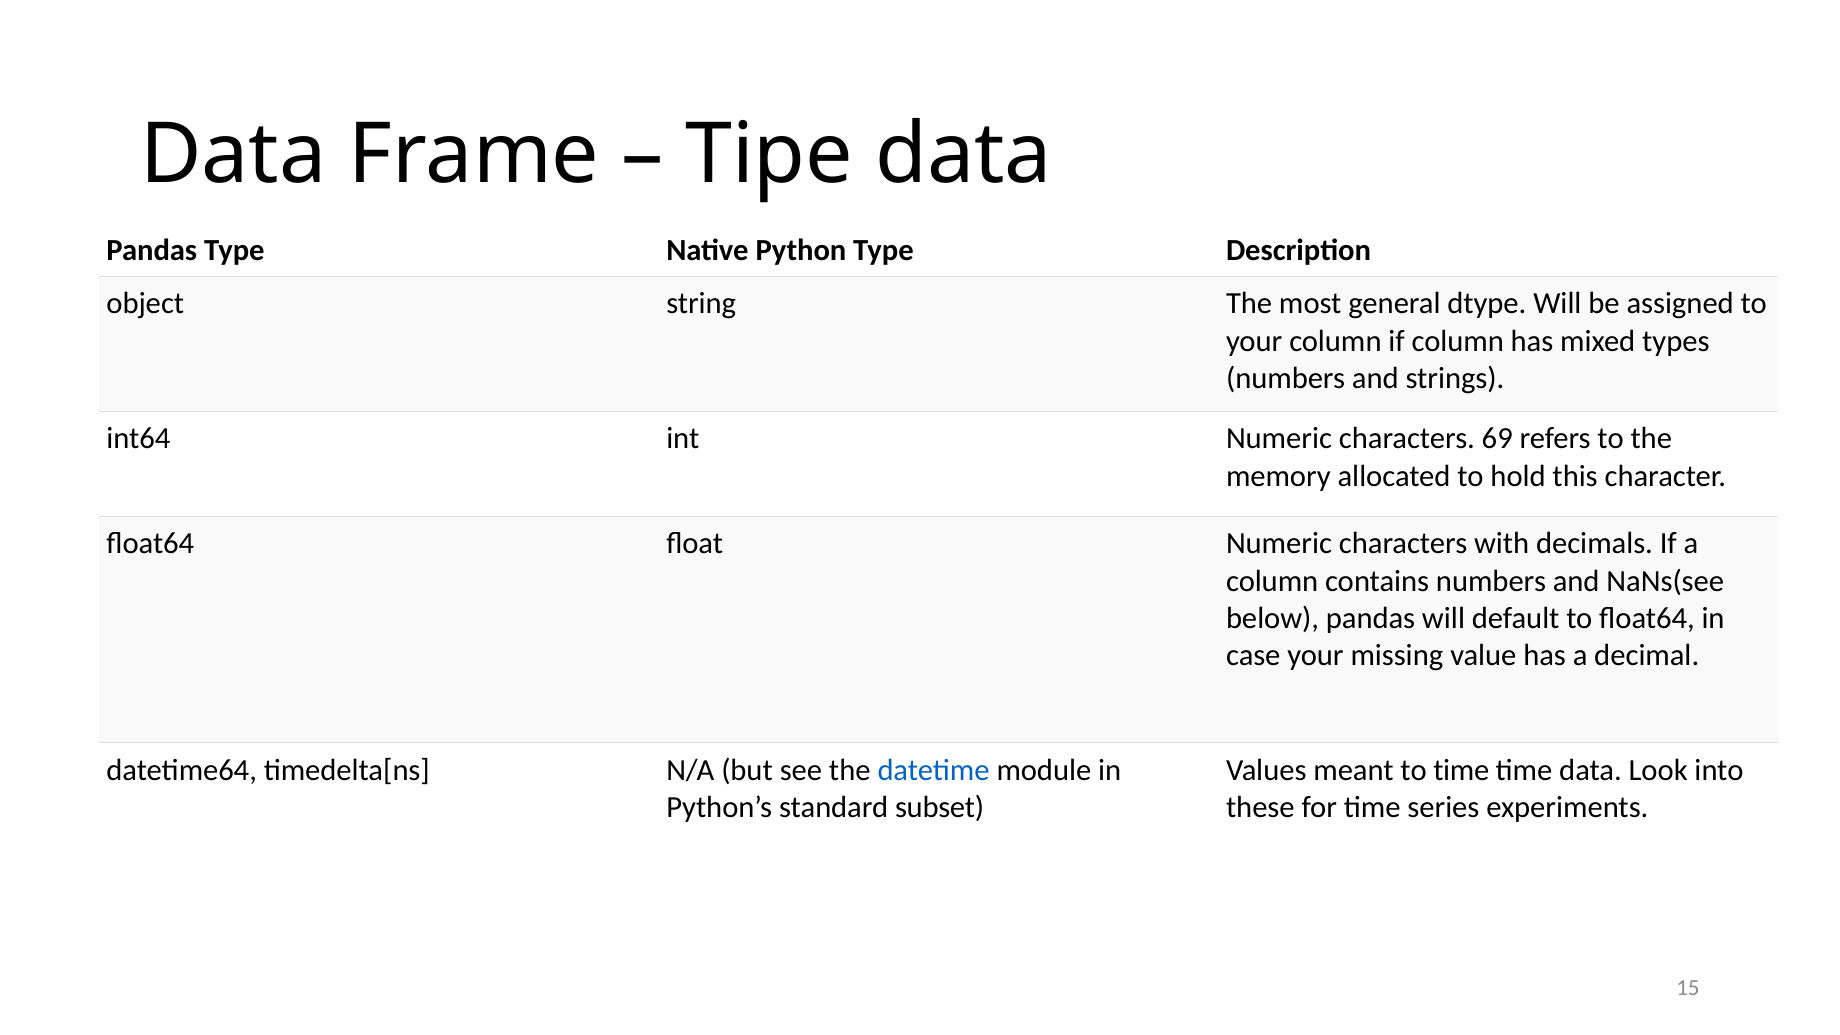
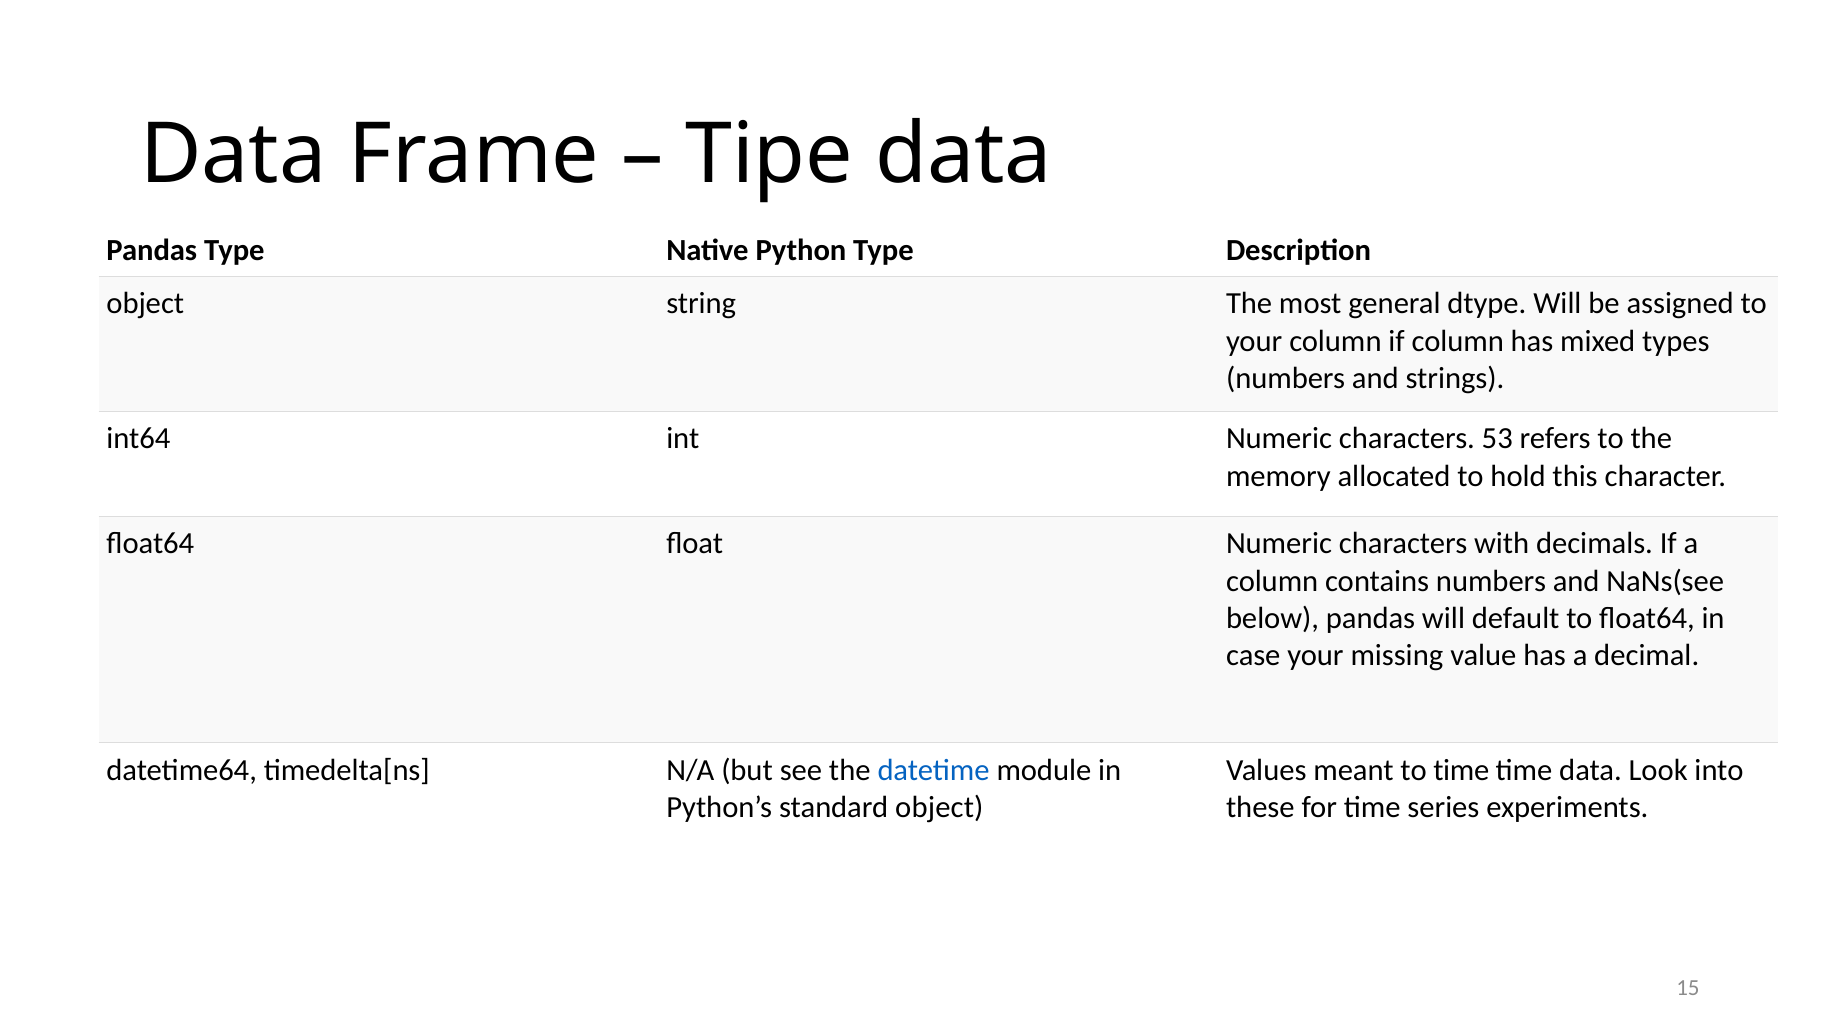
69: 69 -> 53
standard subset: subset -> object
